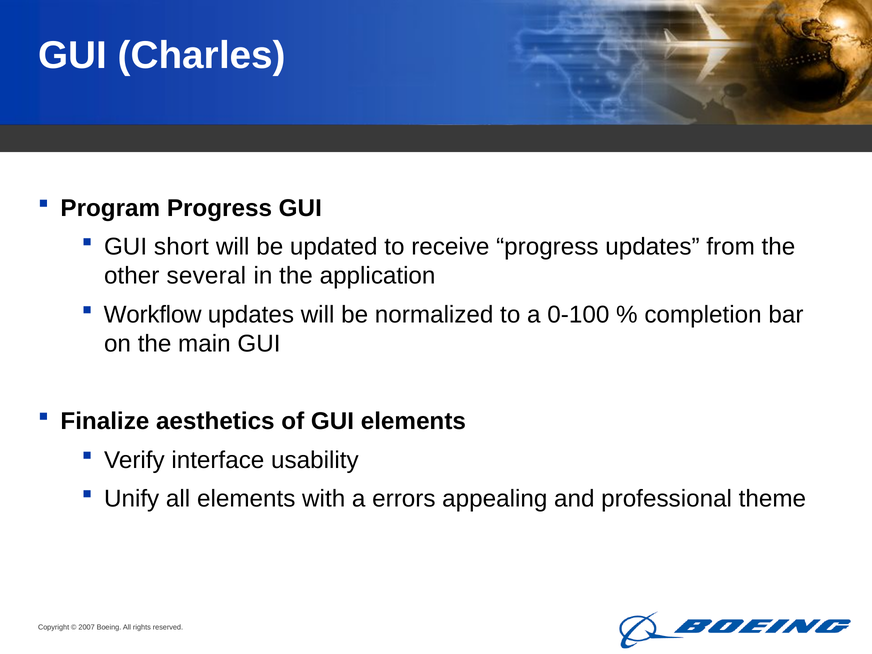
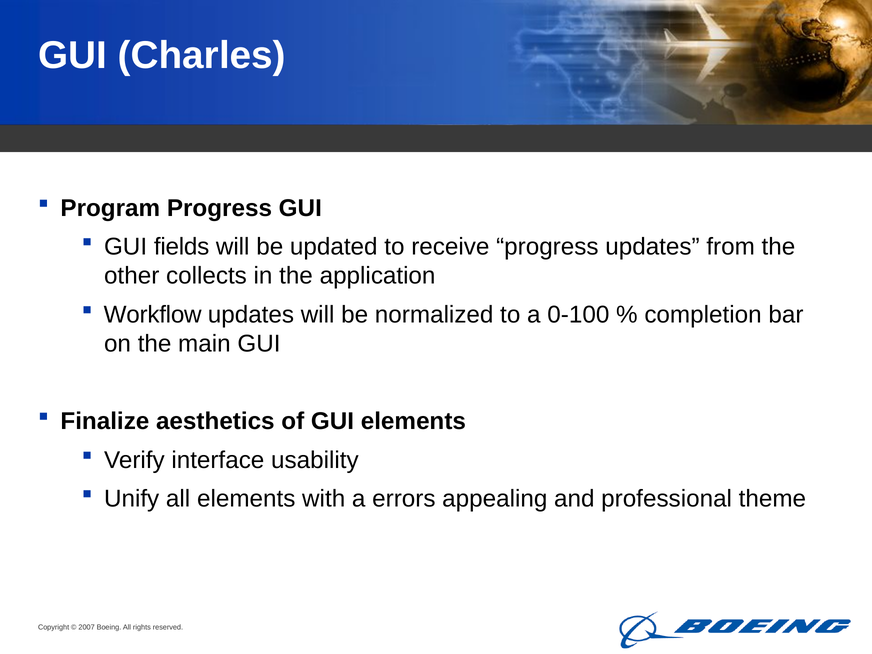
short: short -> fields
several: several -> collects
